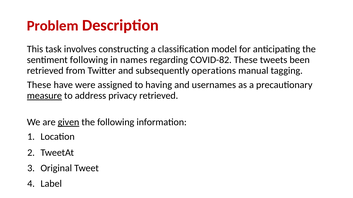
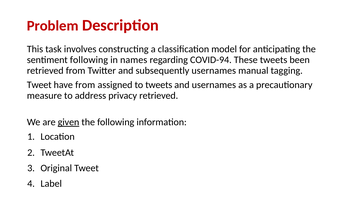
COVID-82: COVID-82 -> COVID-94
subsequently operations: operations -> usernames
These at (39, 85): These -> Tweet
have were: were -> from
to having: having -> tweets
measure underline: present -> none
